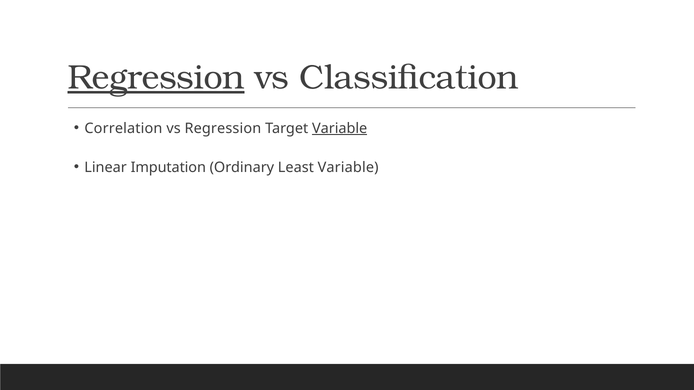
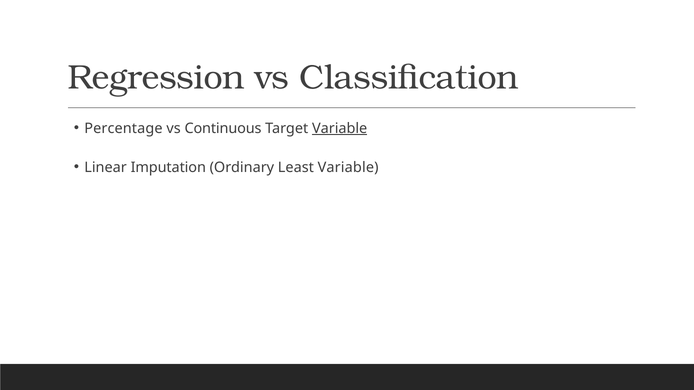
Regression at (156, 78) underline: present -> none
Correlation: Correlation -> Percentage
vs Regression: Regression -> Continuous
